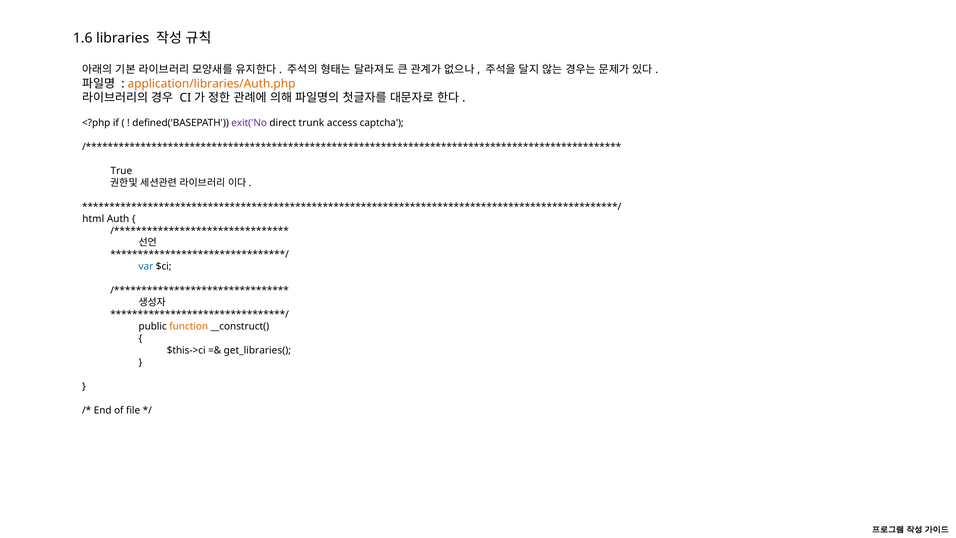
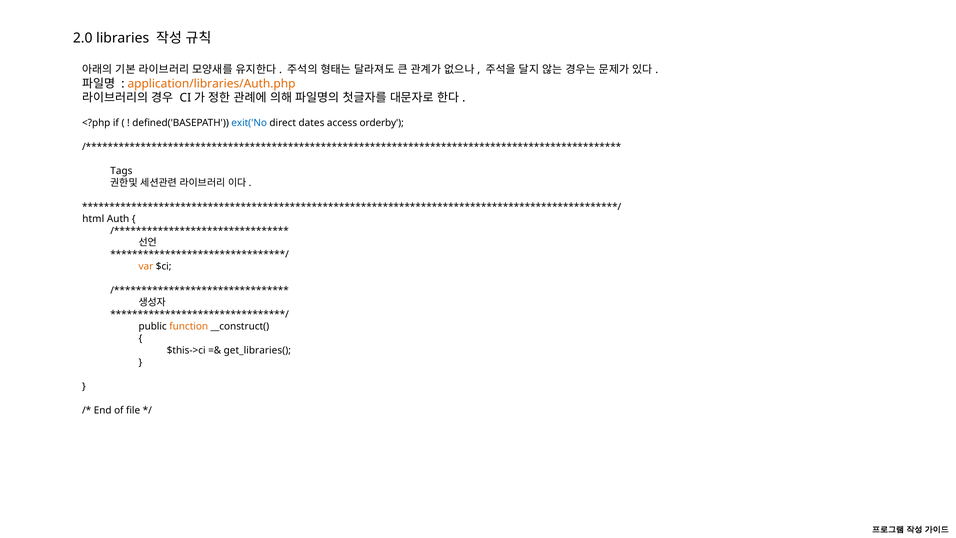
1.6: 1.6 -> 2.0
exit('No colour: purple -> blue
trunk: trunk -> dates
captcha: captcha -> orderby
True: True -> Tags
var colour: blue -> orange
